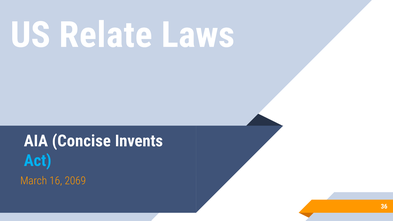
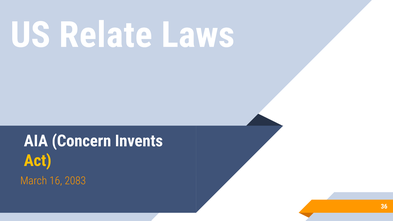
Concise: Concise -> Concern
Act colour: light blue -> yellow
2069: 2069 -> 2083
